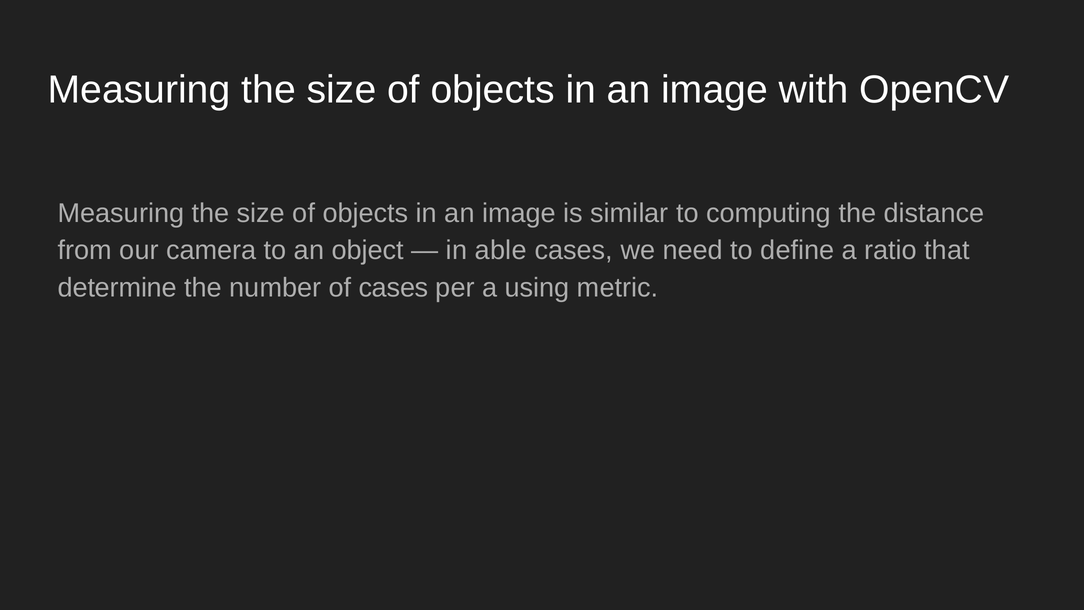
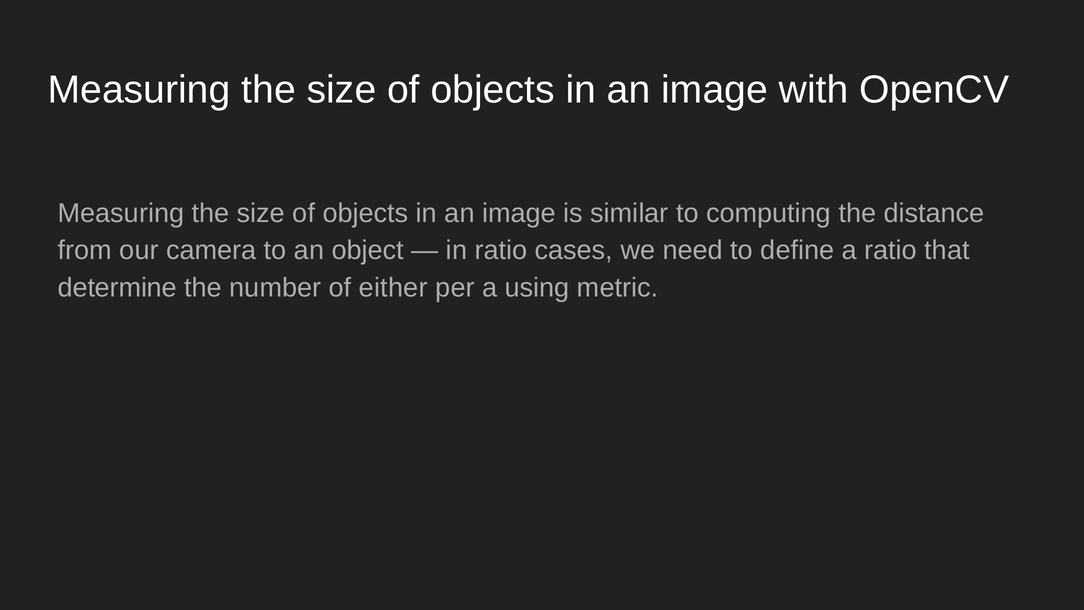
in able: able -> ratio
of cases: cases -> either
